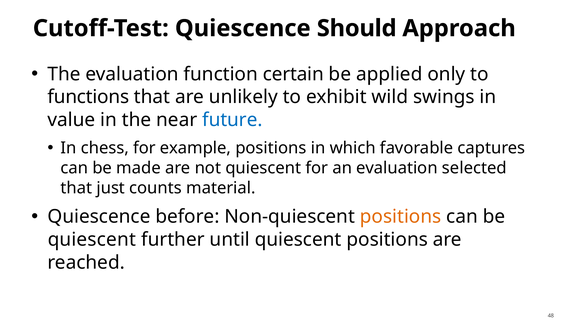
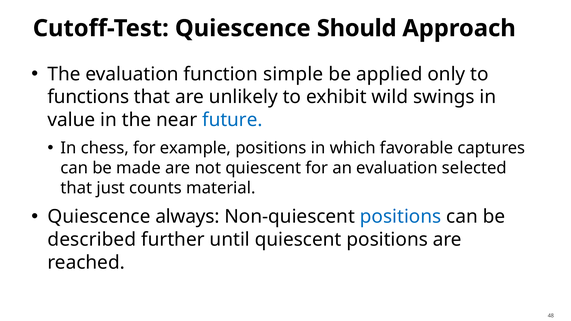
certain: certain -> simple
before: before -> always
positions at (401, 217) colour: orange -> blue
quiescent at (92, 240): quiescent -> described
